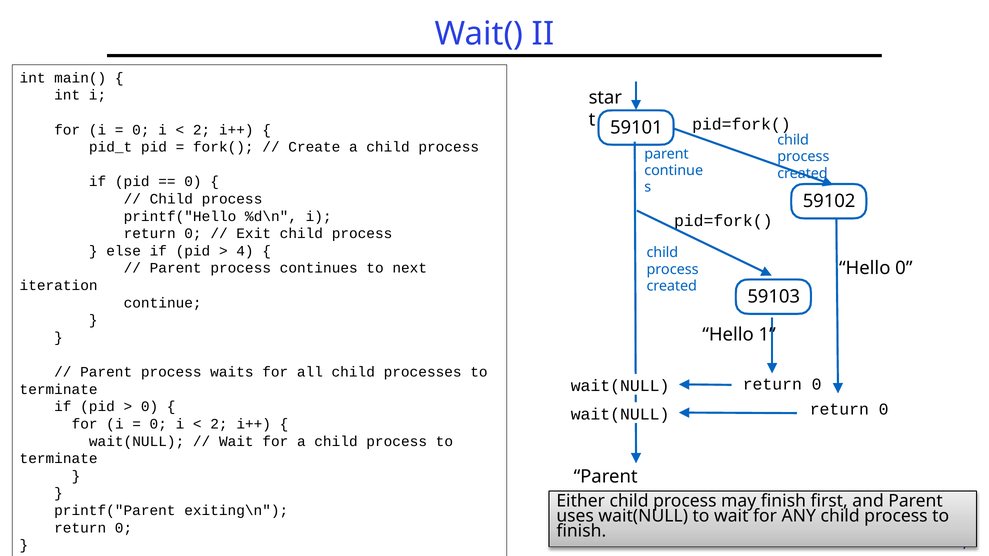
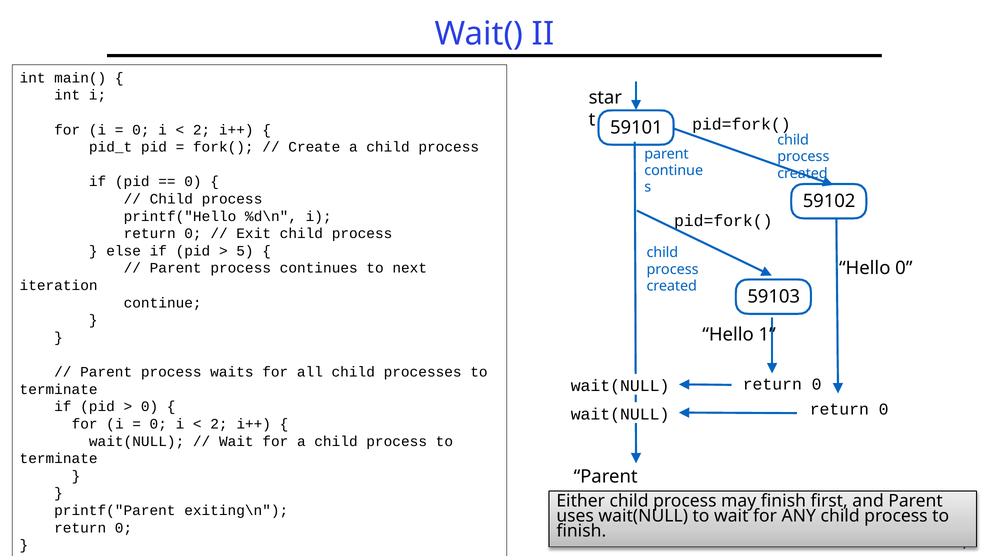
4: 4 -> 5
